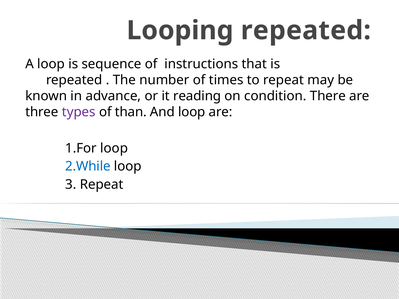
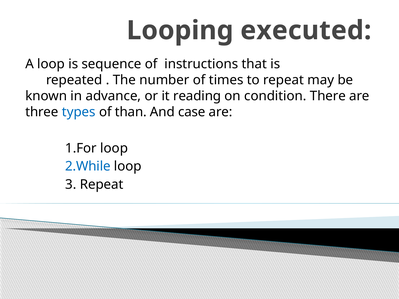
Looping repeated: repeated -> executed
types colour: purple -> blue
And loop: loop -> case
